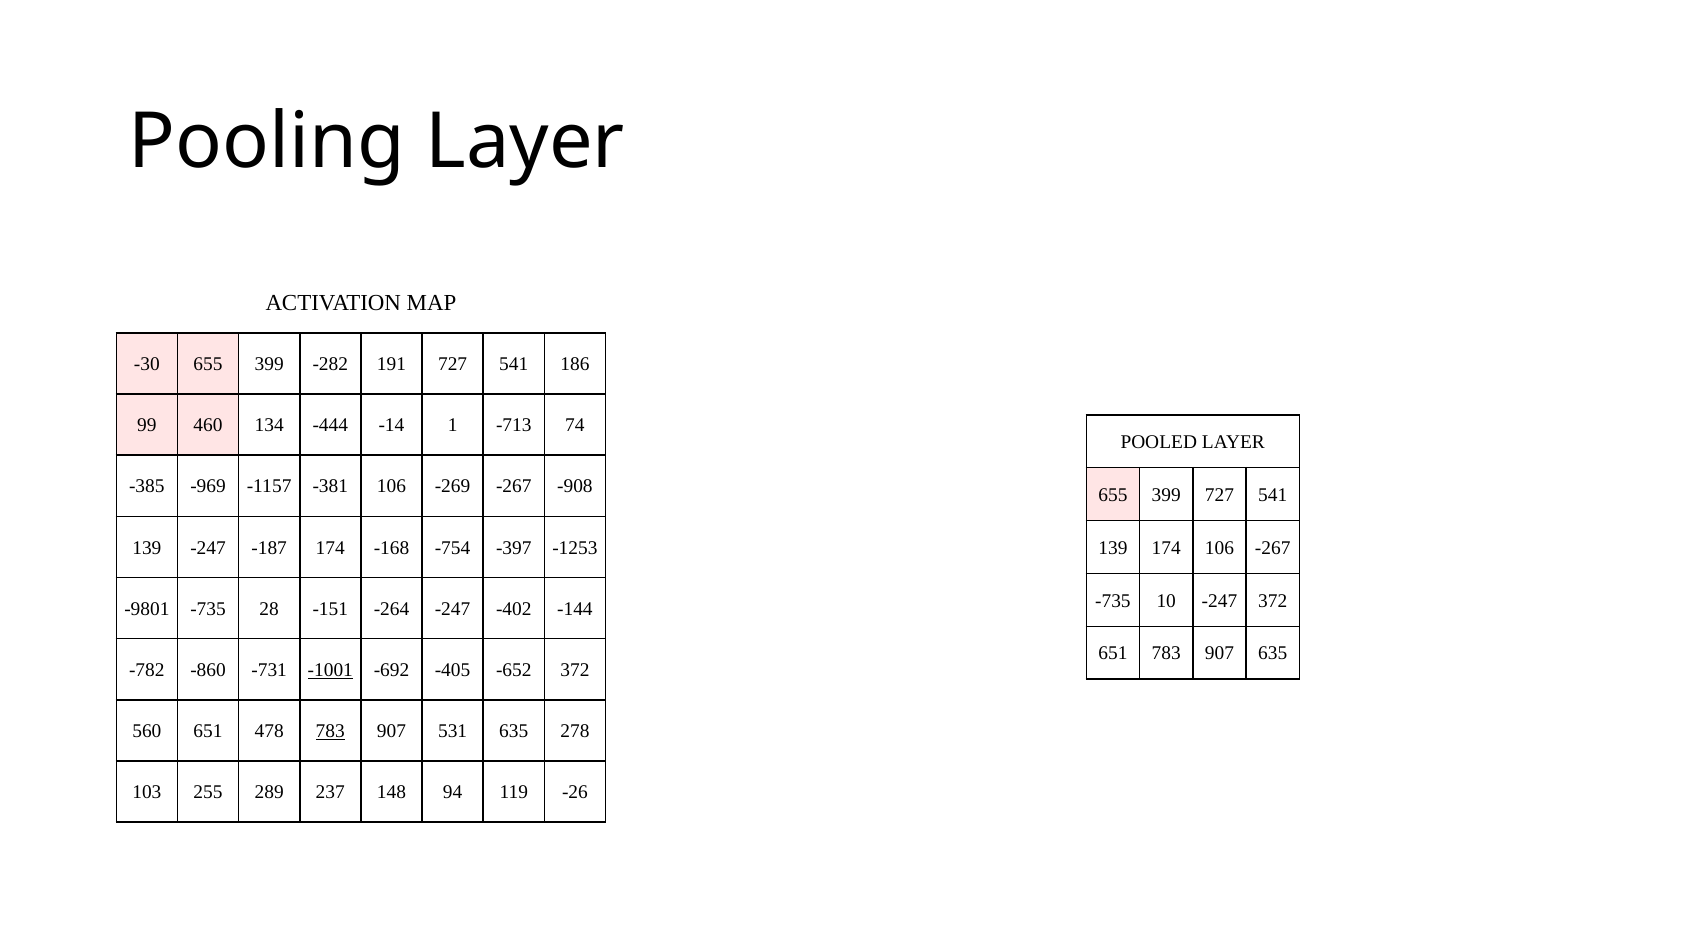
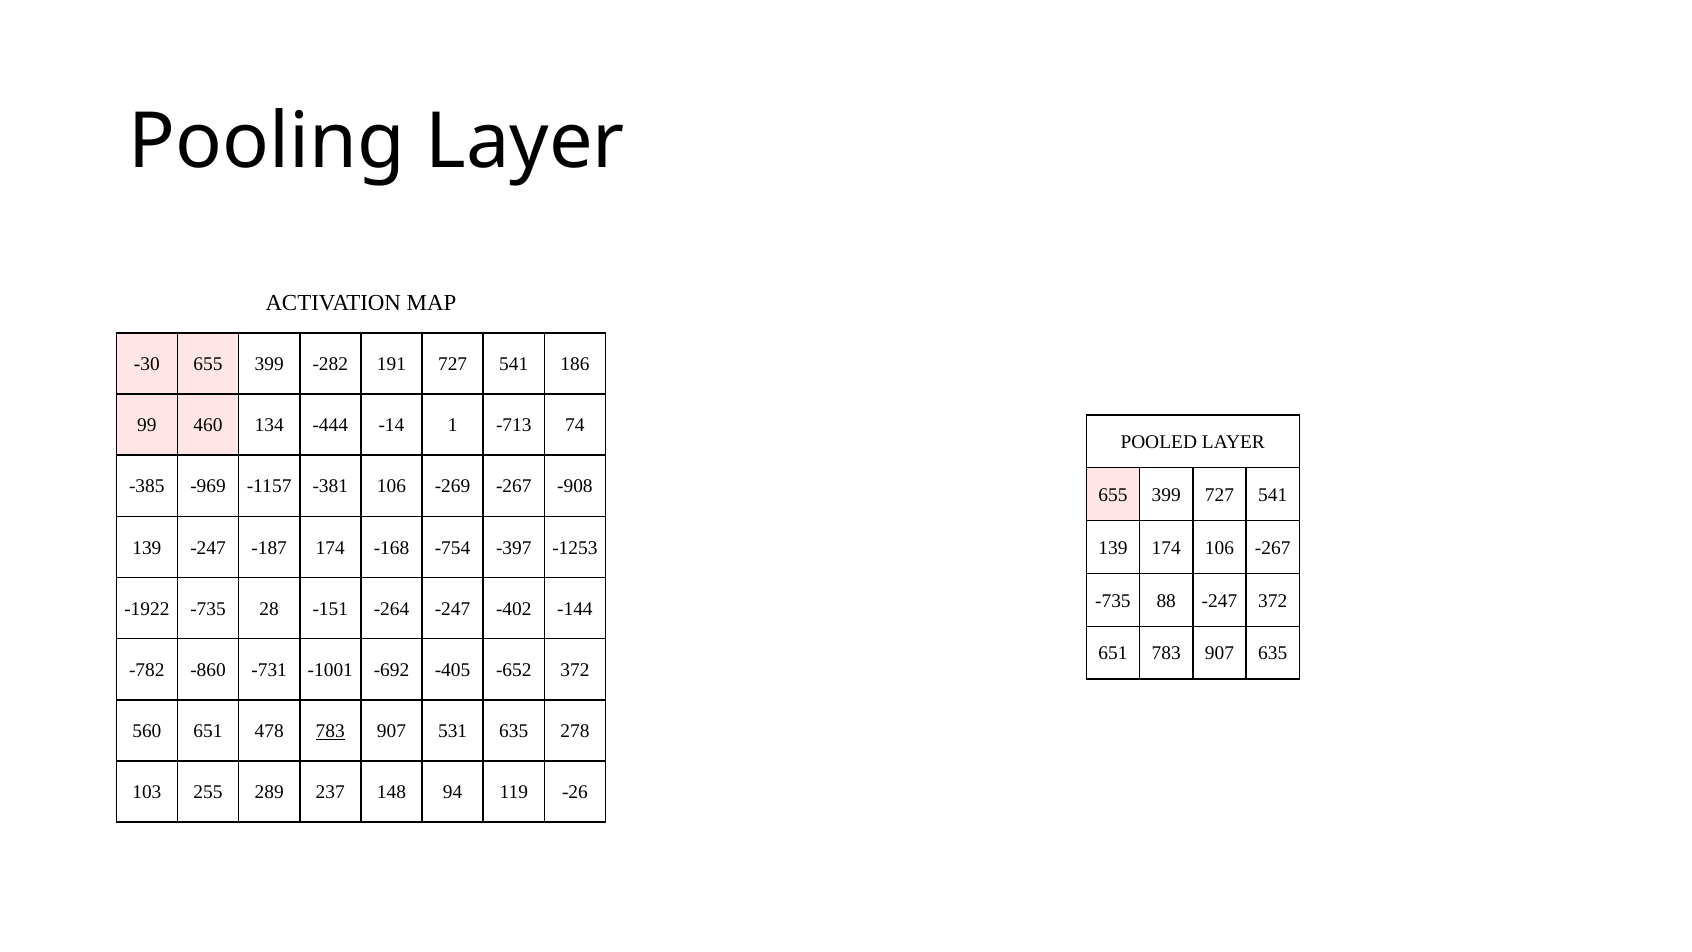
10: 10 -> 88
-9801: -9801 -> -1922
-1001 underline: present -> none
